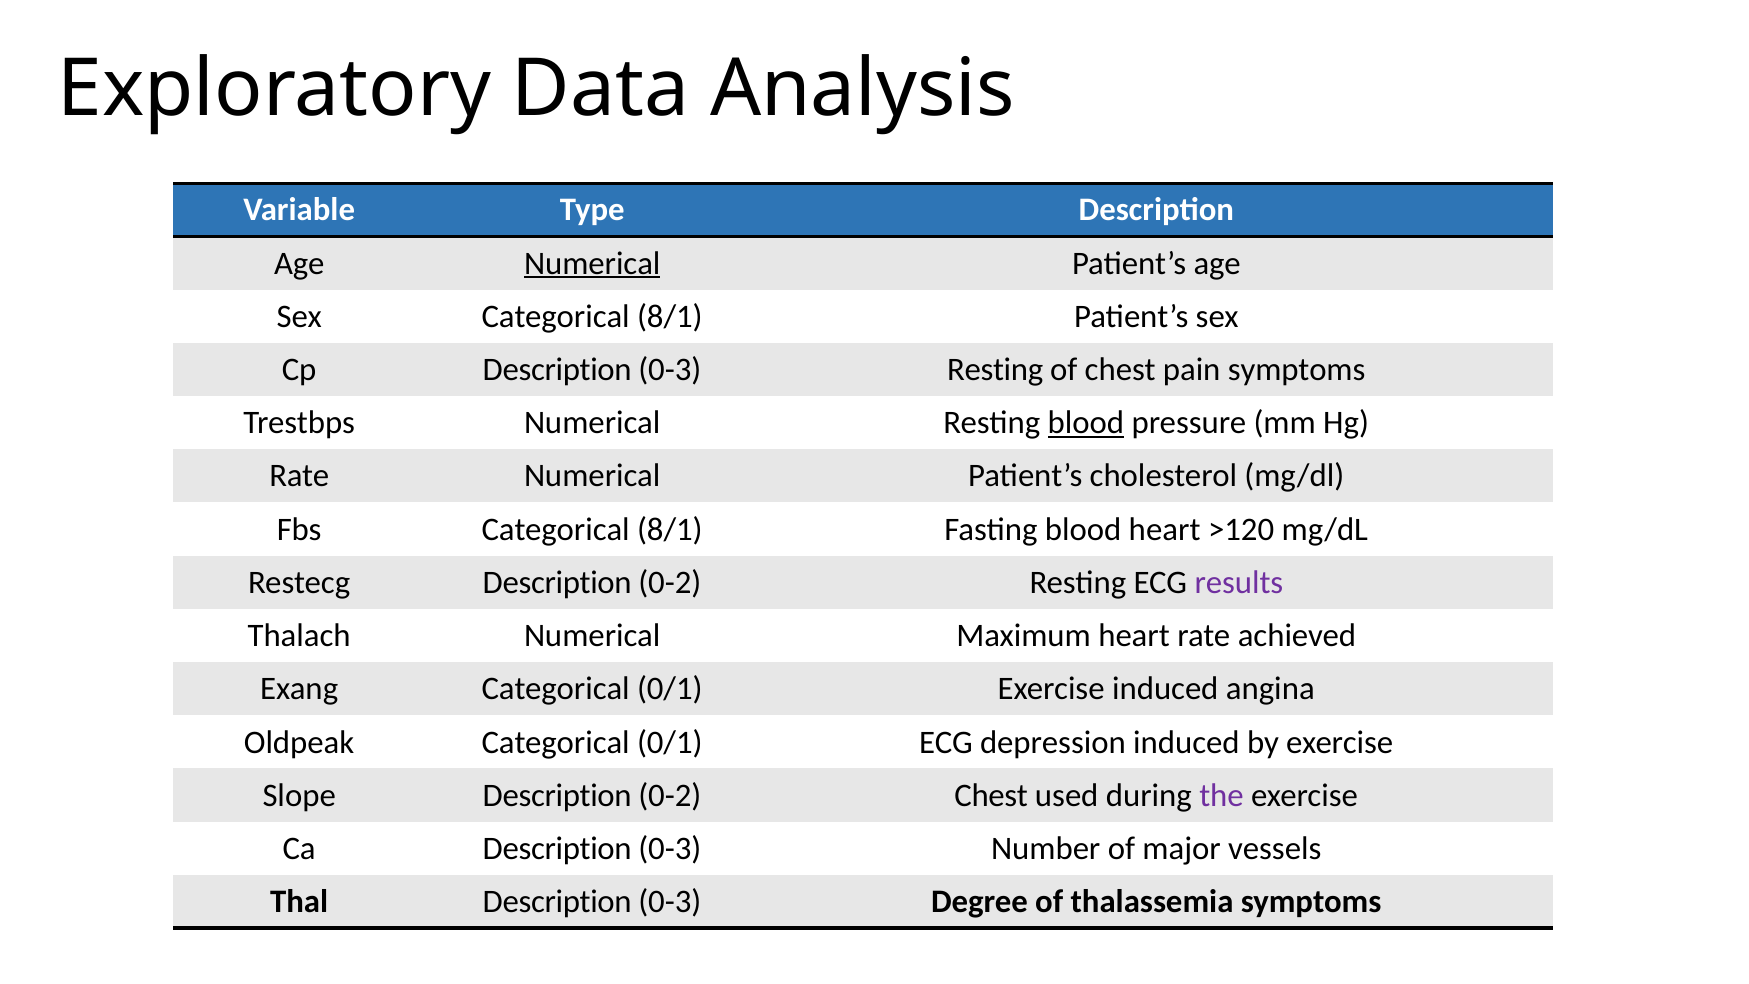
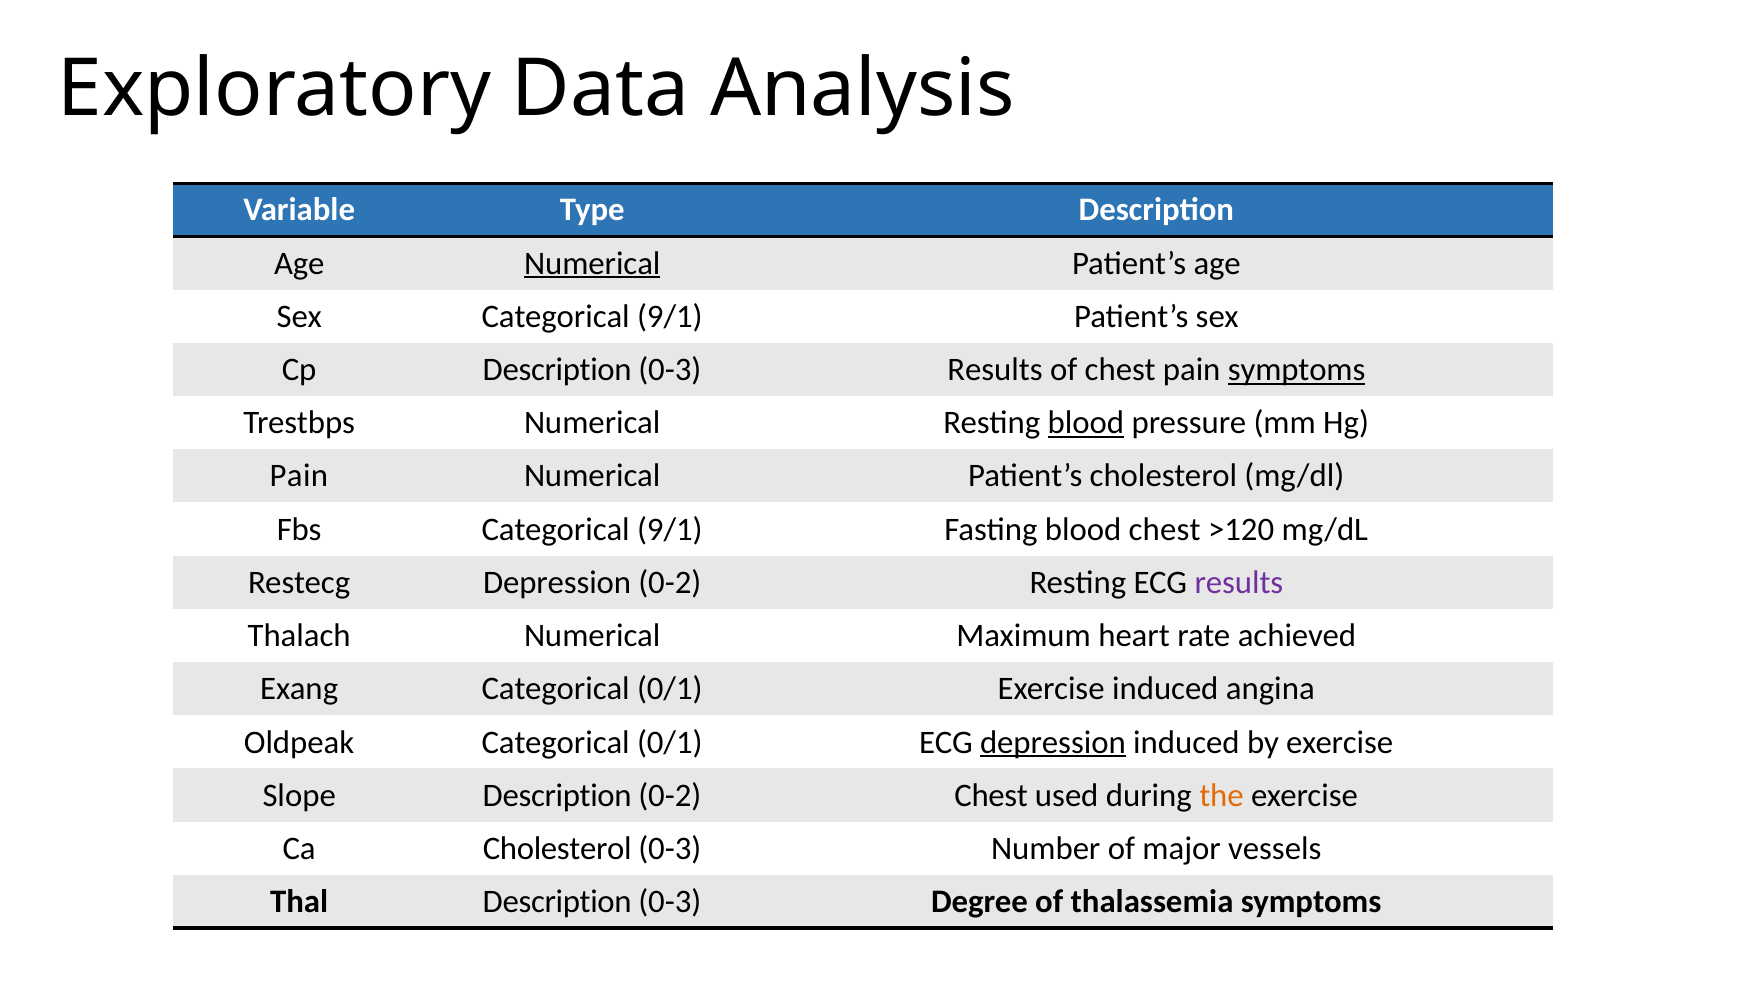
Sex Categorical 8/1: 8/1 -> 9/1
0-3 Resting: Resting -> Results
symptoms at (1297, 370) underline: none -> present
Rate at (299, 476): Rate -> Pain
Fbs Categorical 8/1: 8/1 -> 9/1
blood heart: heart -> chest
Restecg Description: Description -> Depression
depression at (1053, 742) underline: none -> present
the colour: purple -> orange
Ca Description: Description -> Cholesterol
